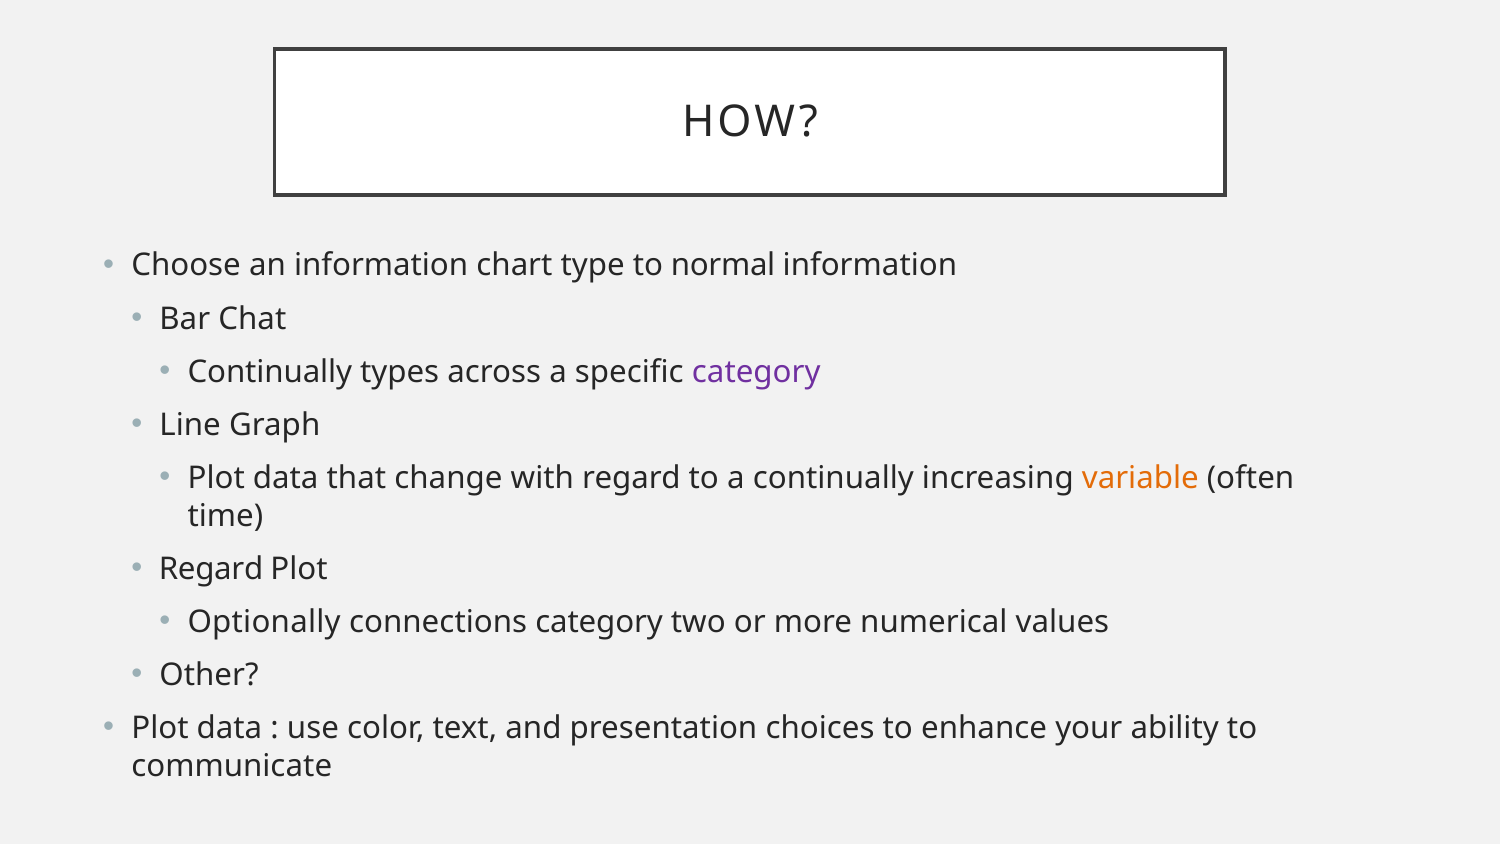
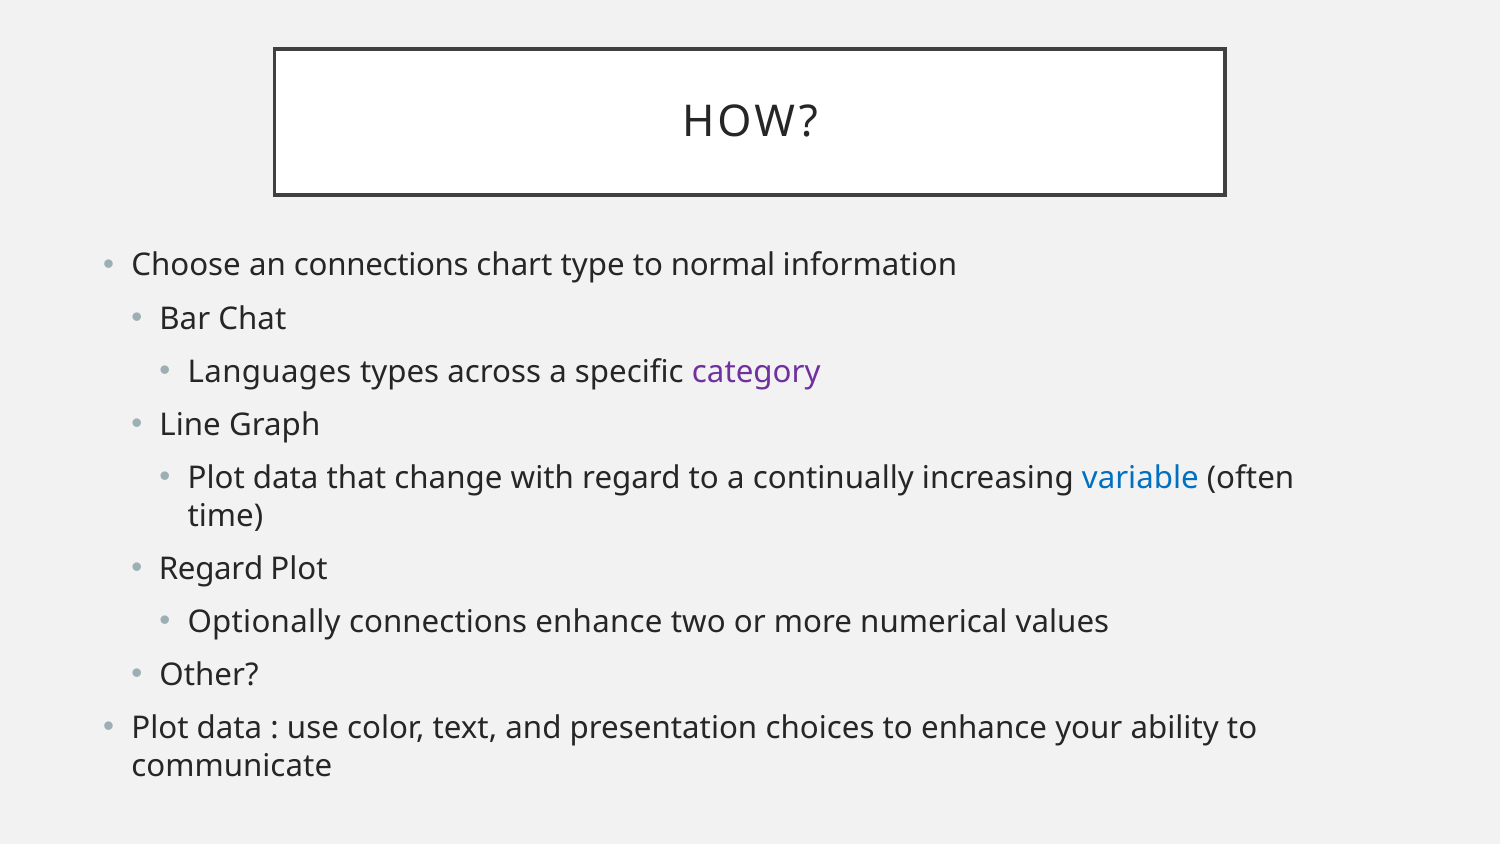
an information: information -> connections
Continually at (270, 372): Continually -> Languages
variable colour: orange -> blue
connections category: category -> enhance
